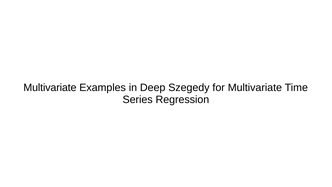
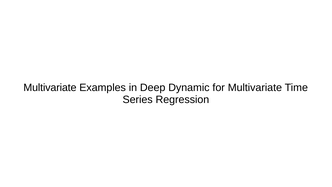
Szegedy: Szegedy -> Dynamic
